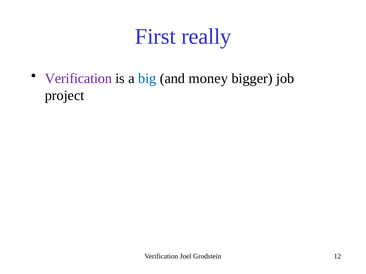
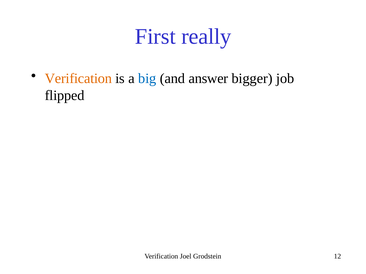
Verification at (78, 78) colour: purple -> orange
money: money -> answer
project: project -> flipped
